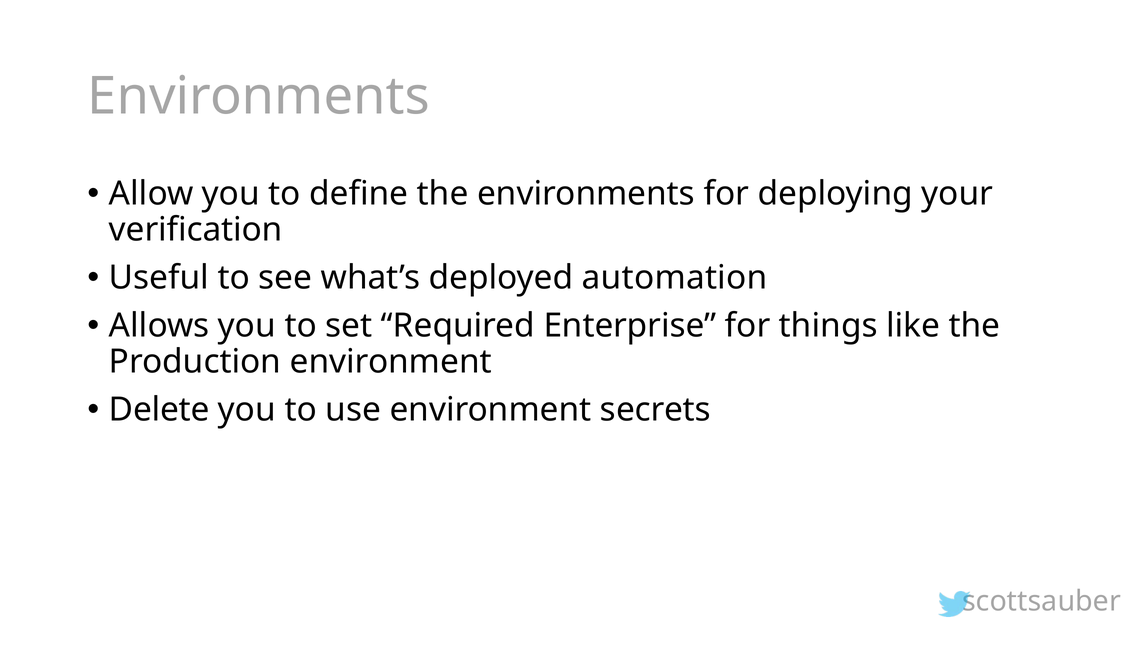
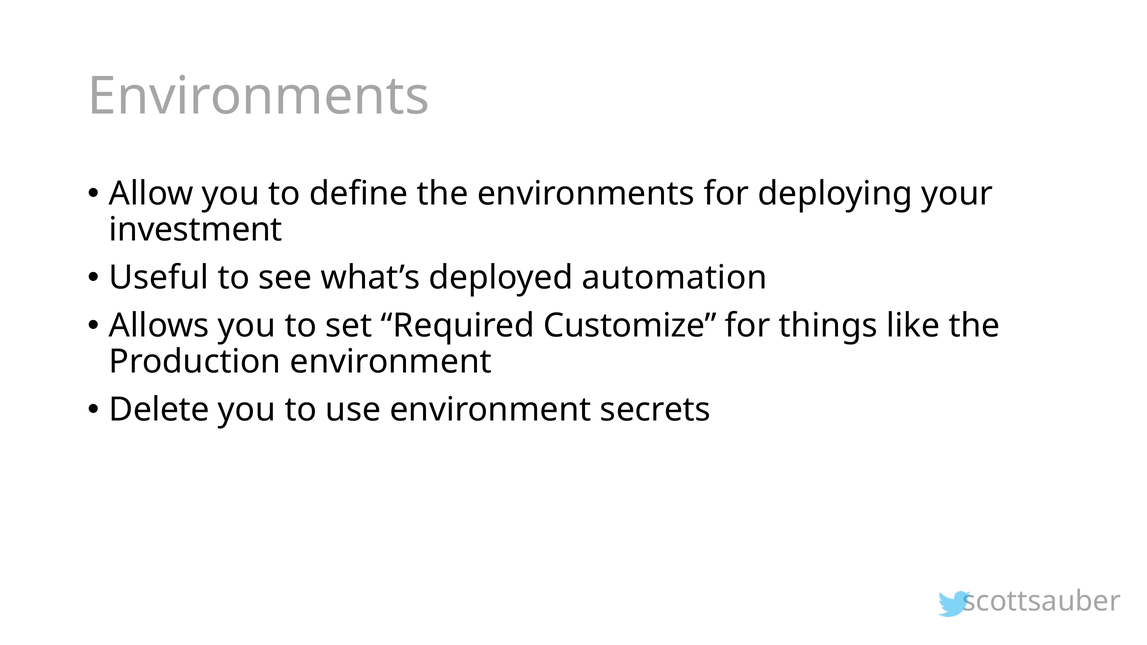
verification: verification -> investment
Enterprise: Enterprise -> Customize
